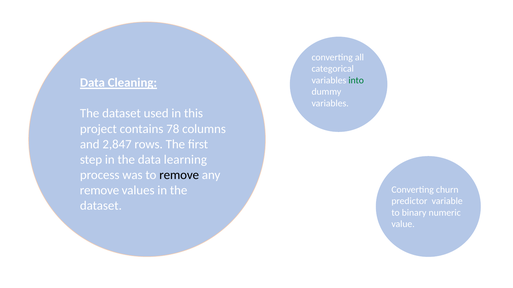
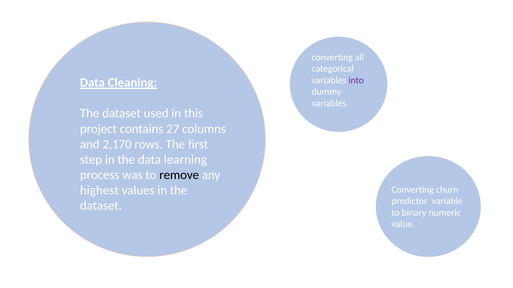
into colour: green -> purple
78: 78 -> 27
2,847: 2,847 -> 2,170
remove at (99, 191): remove -> highest
